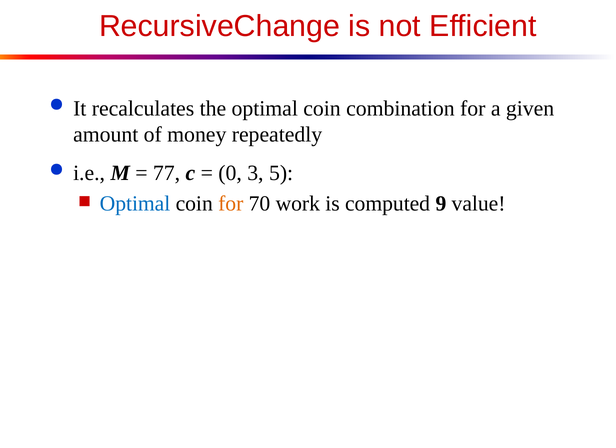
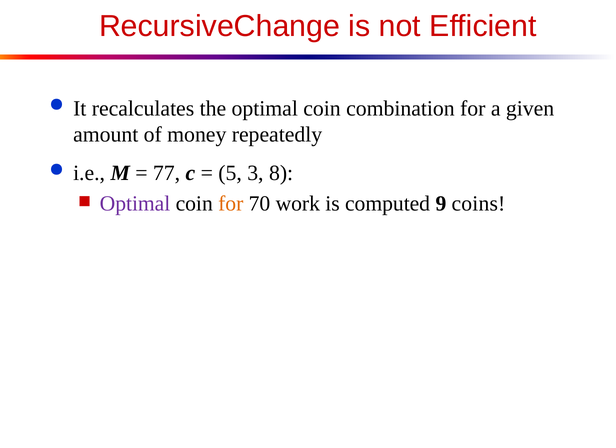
0: 0 -> 5
5: 5 -> 8
Optimal at (135, 203) colour: blue -> purple
value: value -> coins
